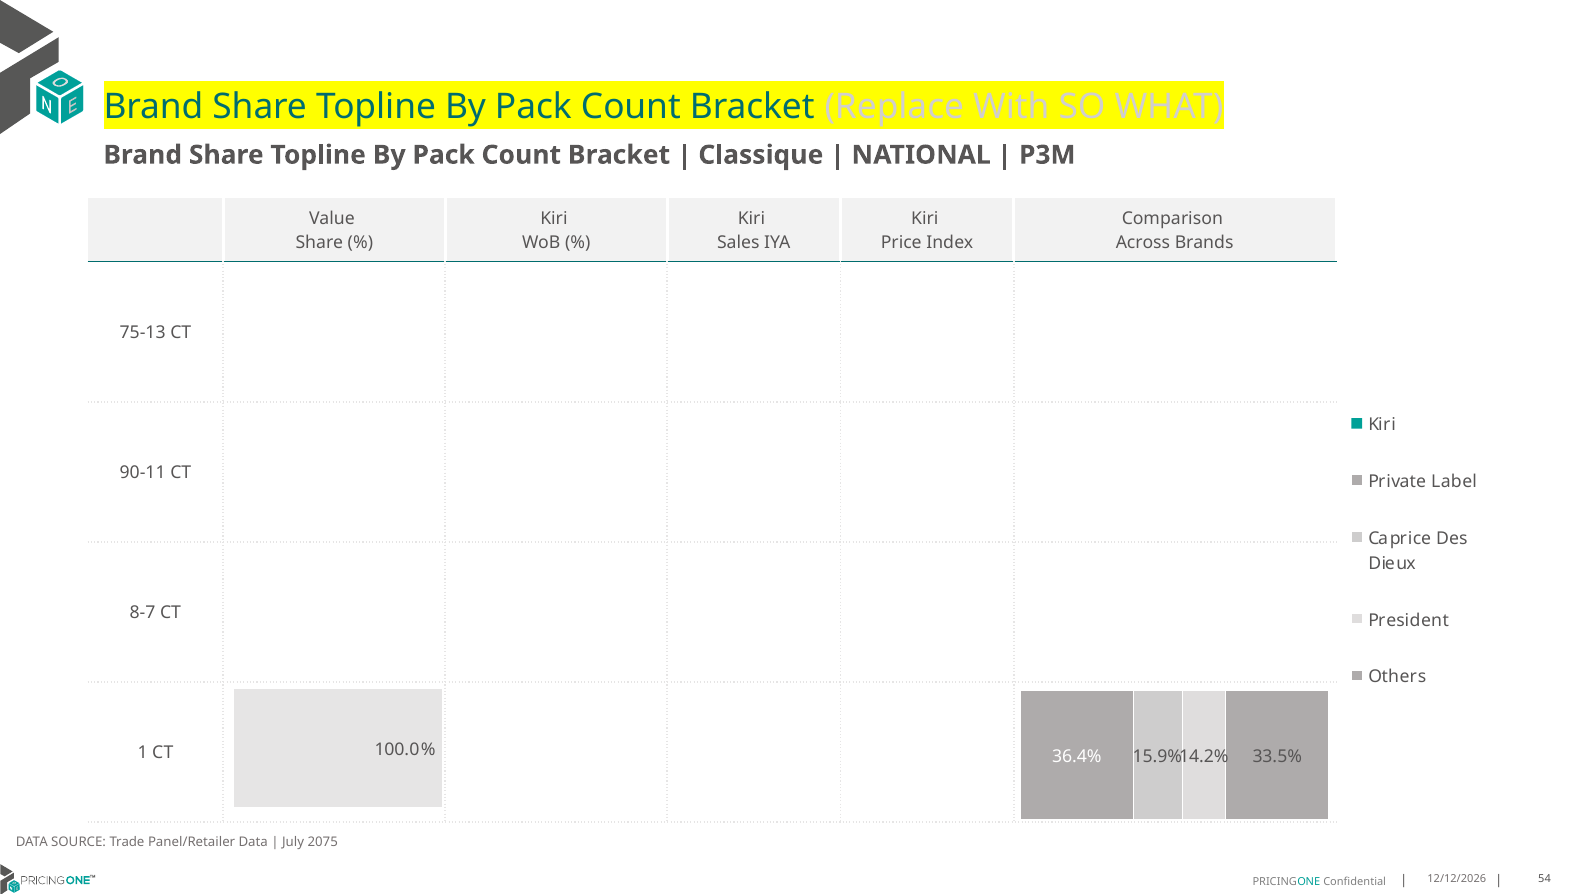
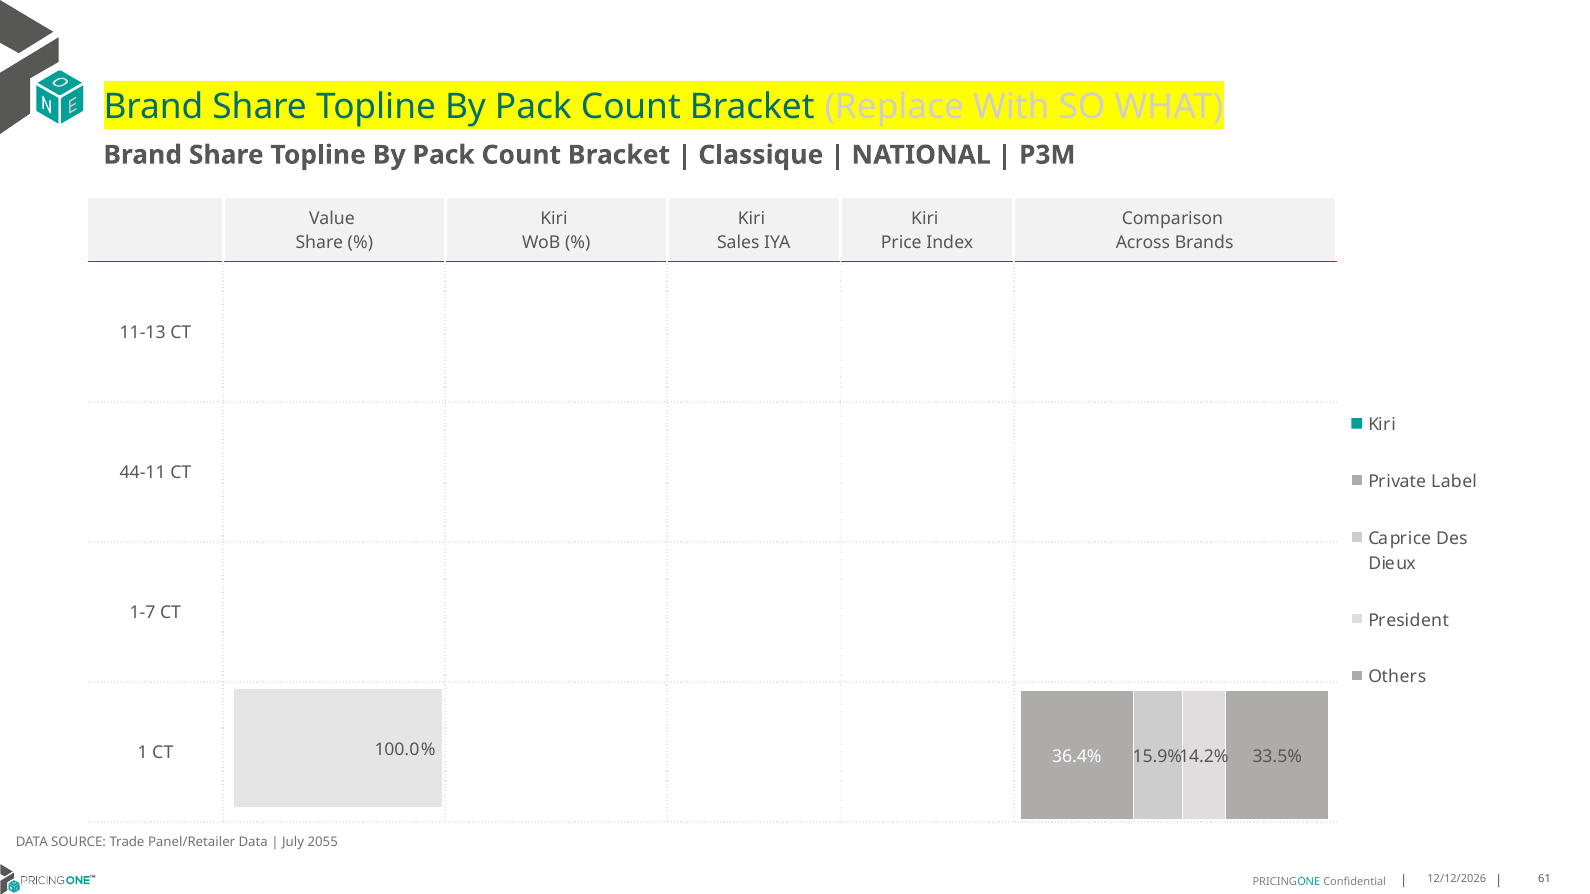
75-13: 75-13 -> 11-13
90-11: 90-11 -> 44-11
8-7: 8-7 -> 1-7
2075: 2075 -> 2055
54: 54 -> 61
